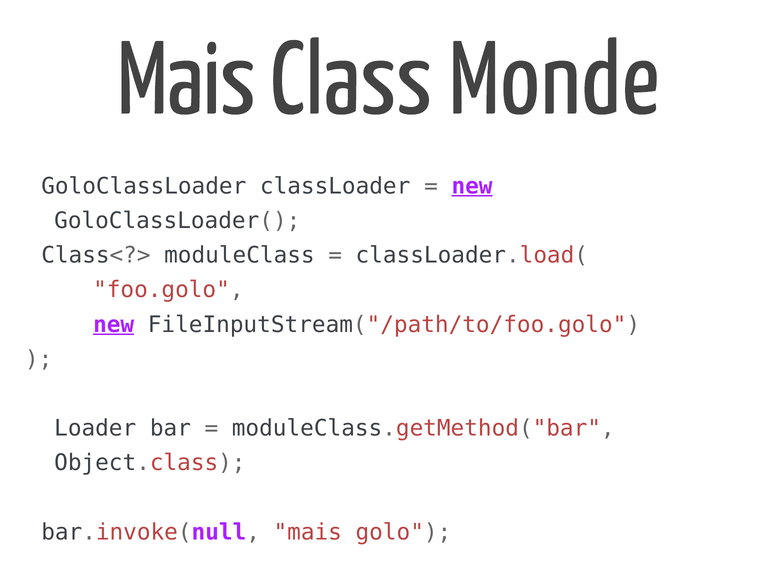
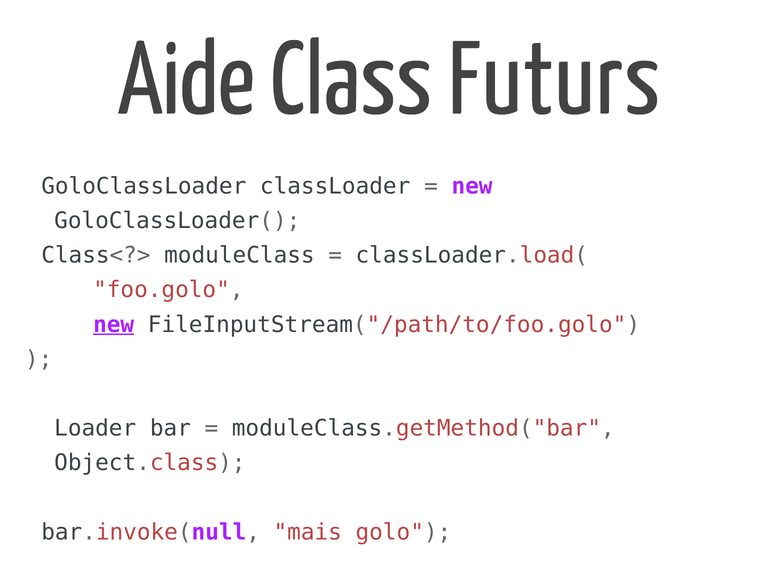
Mais at (186, 79): Mais -> Aide
Monde: Monde -> Futurs
new at (472, 186) underline: present -> none
